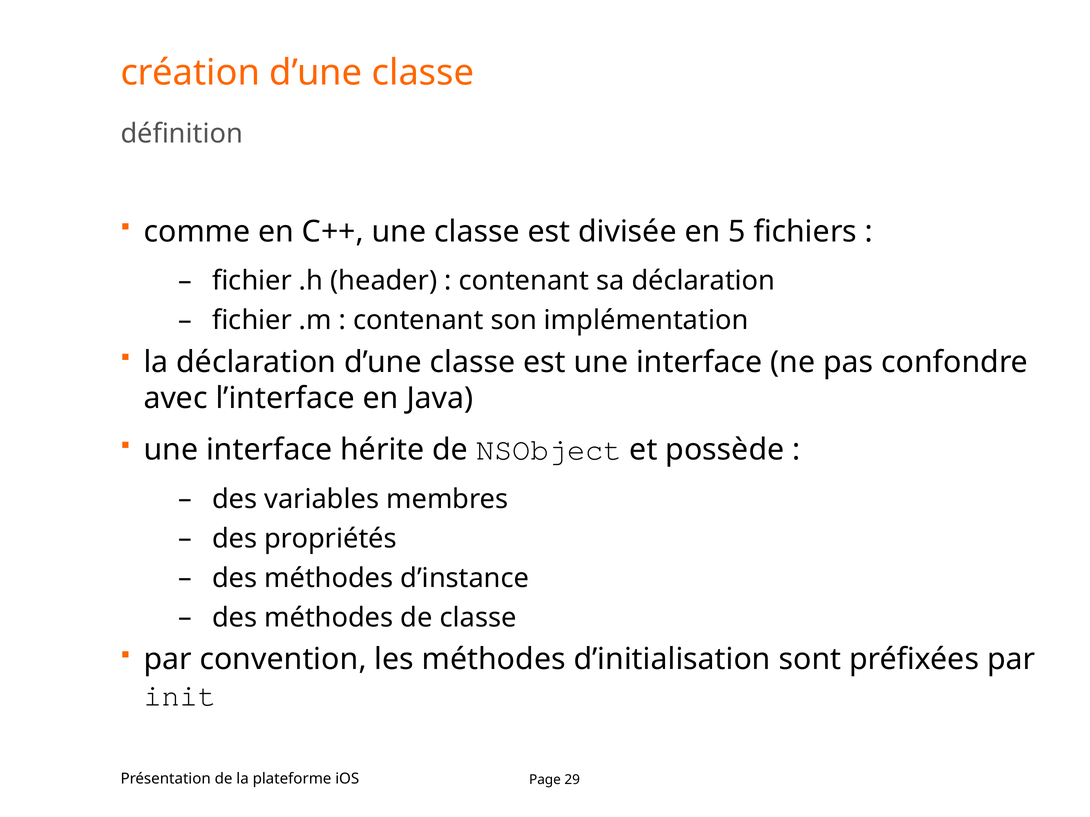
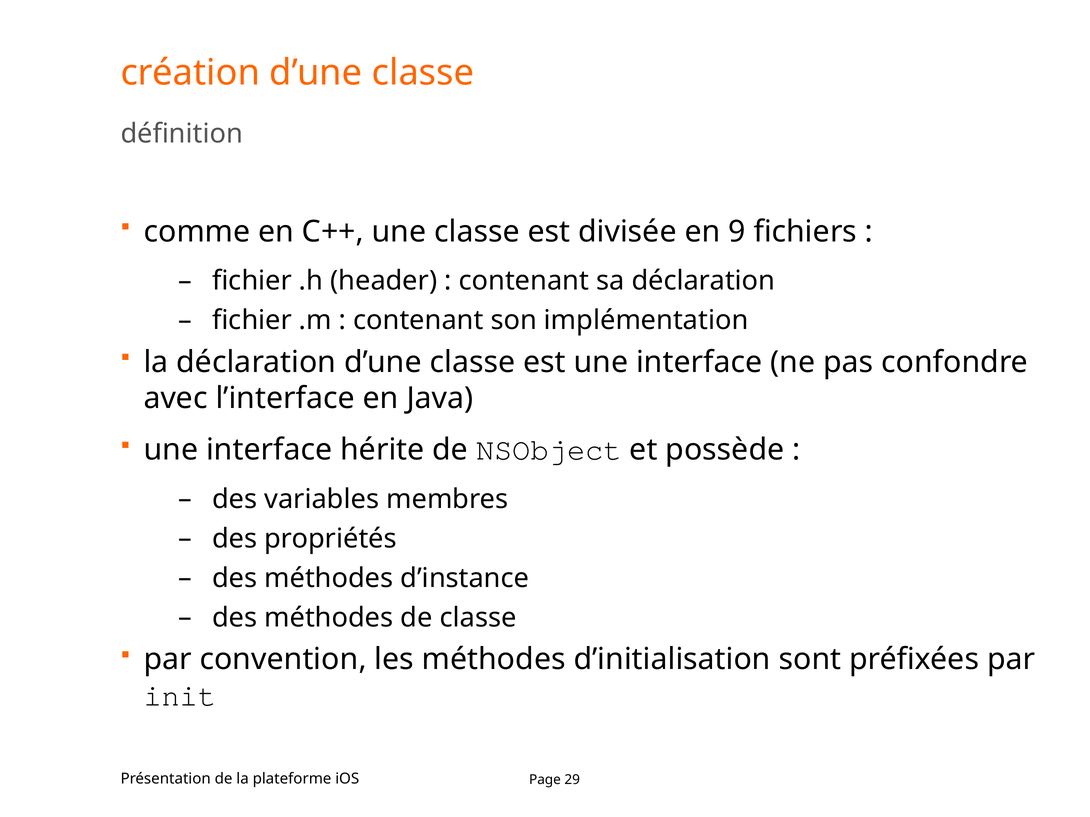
5: 5 -> 9
